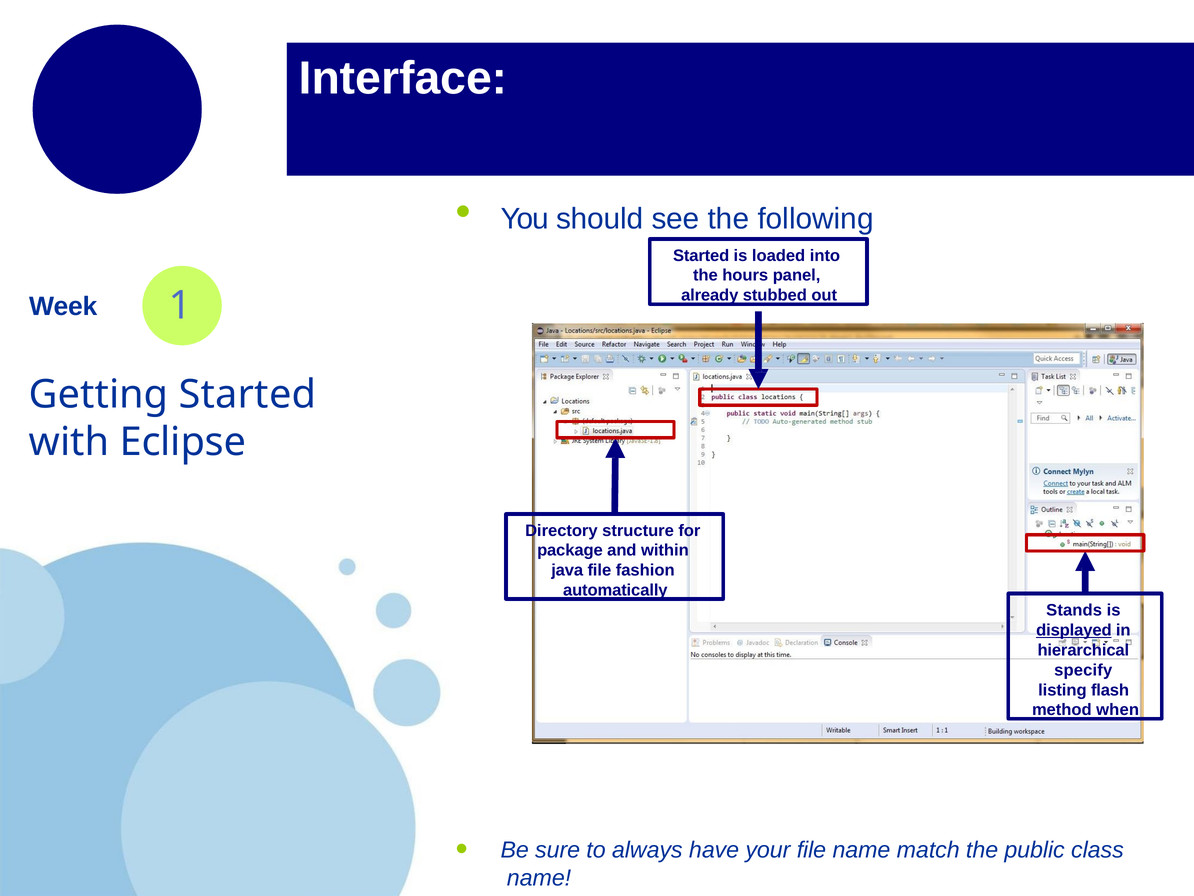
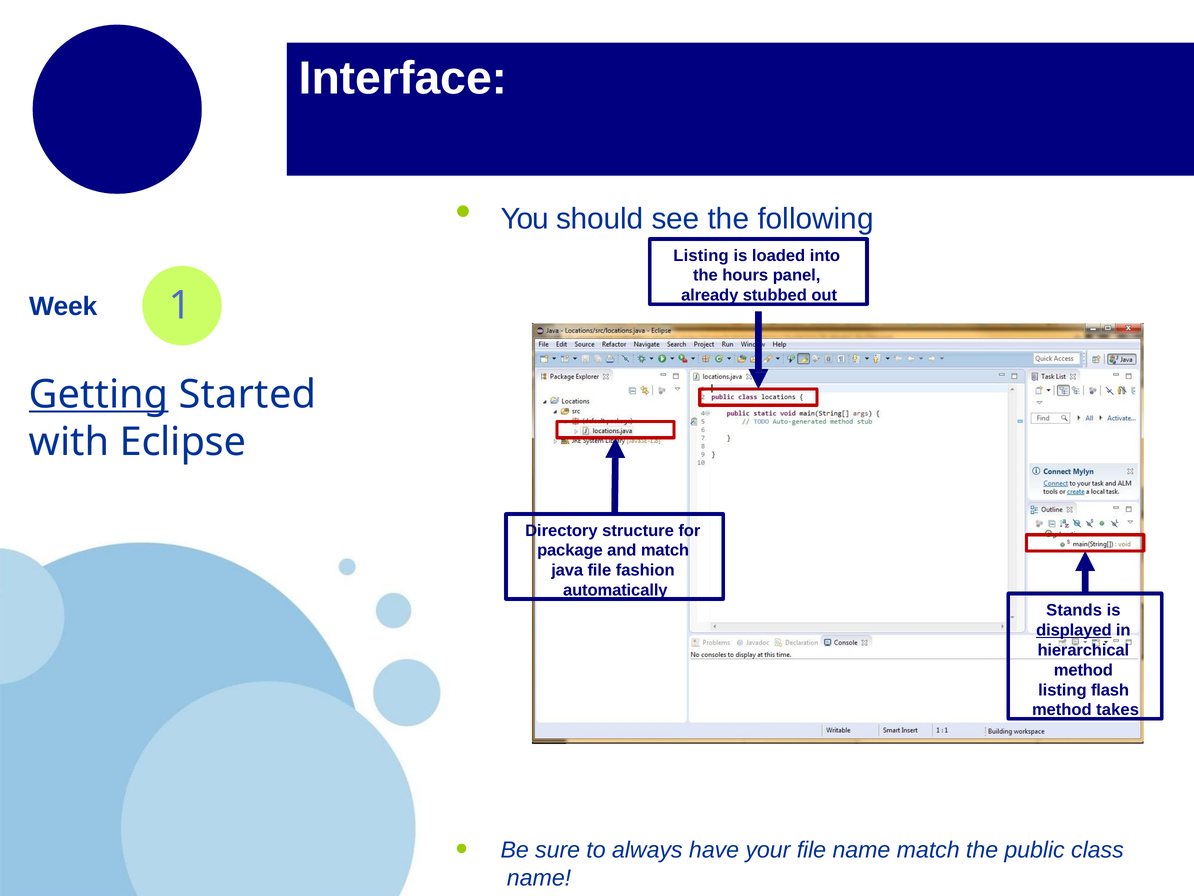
Started at (701, 255): Started -> Listing
Getting underline: none -> present
and within: within -> match
specify at (1083, 670): specify -> method
when: when -> takes
